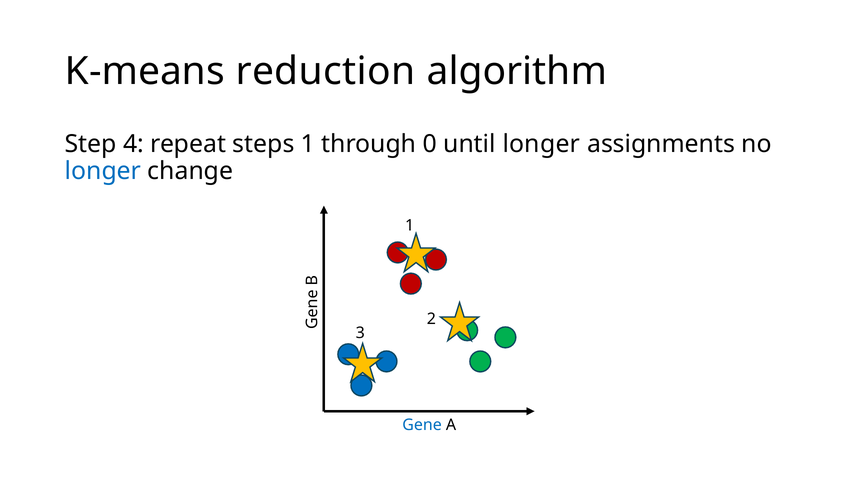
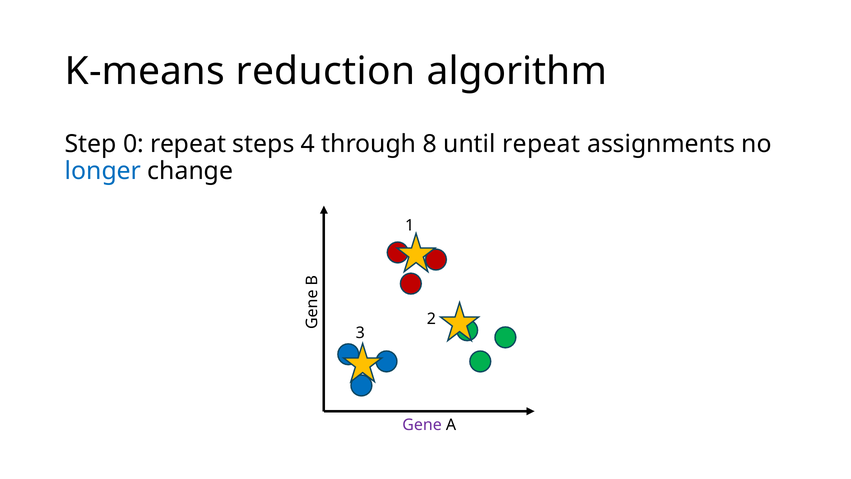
4: 4 -> 0
steps 1: 1 -> 4
0: 0 -> 8
until longer: longer -> repeat
Gene colour: blue -> purple
